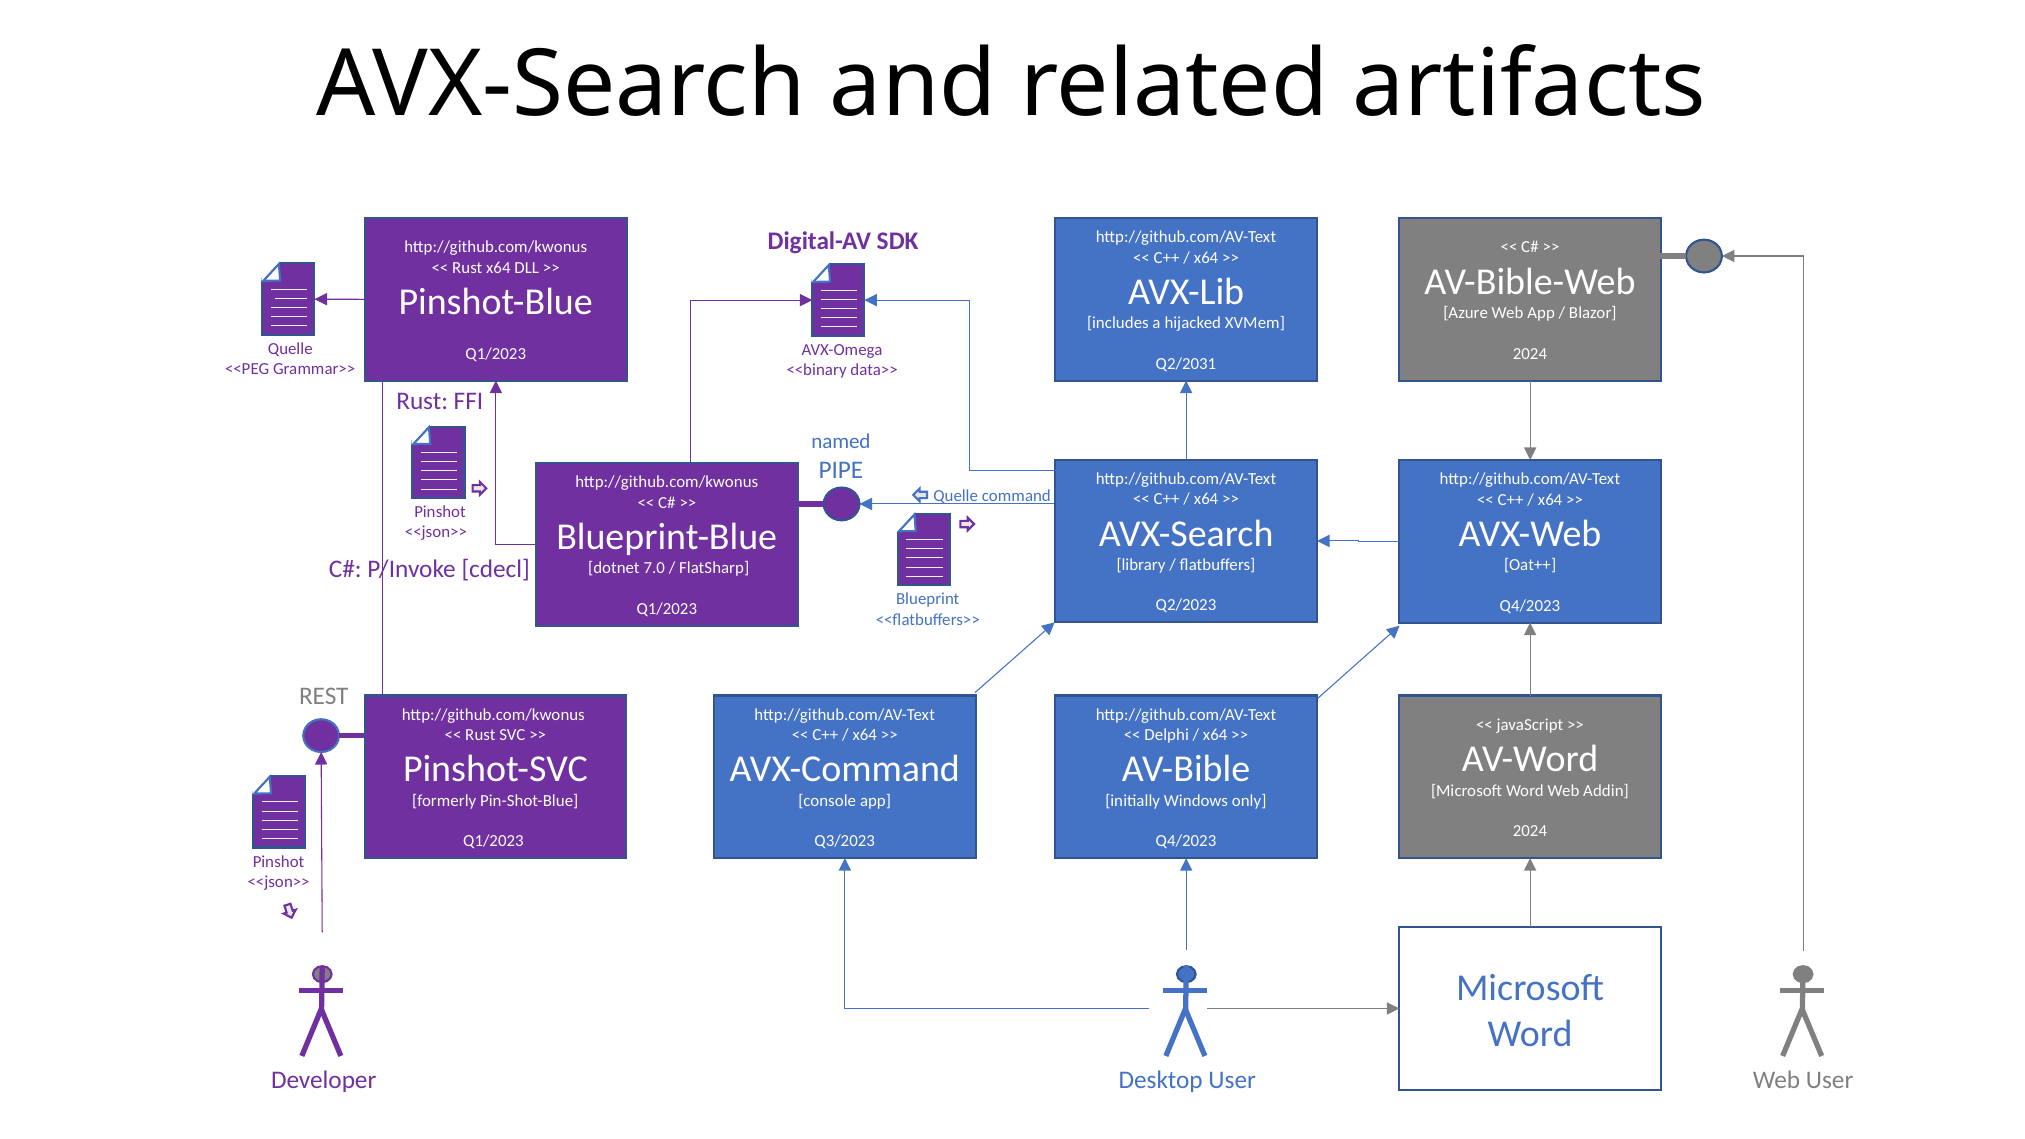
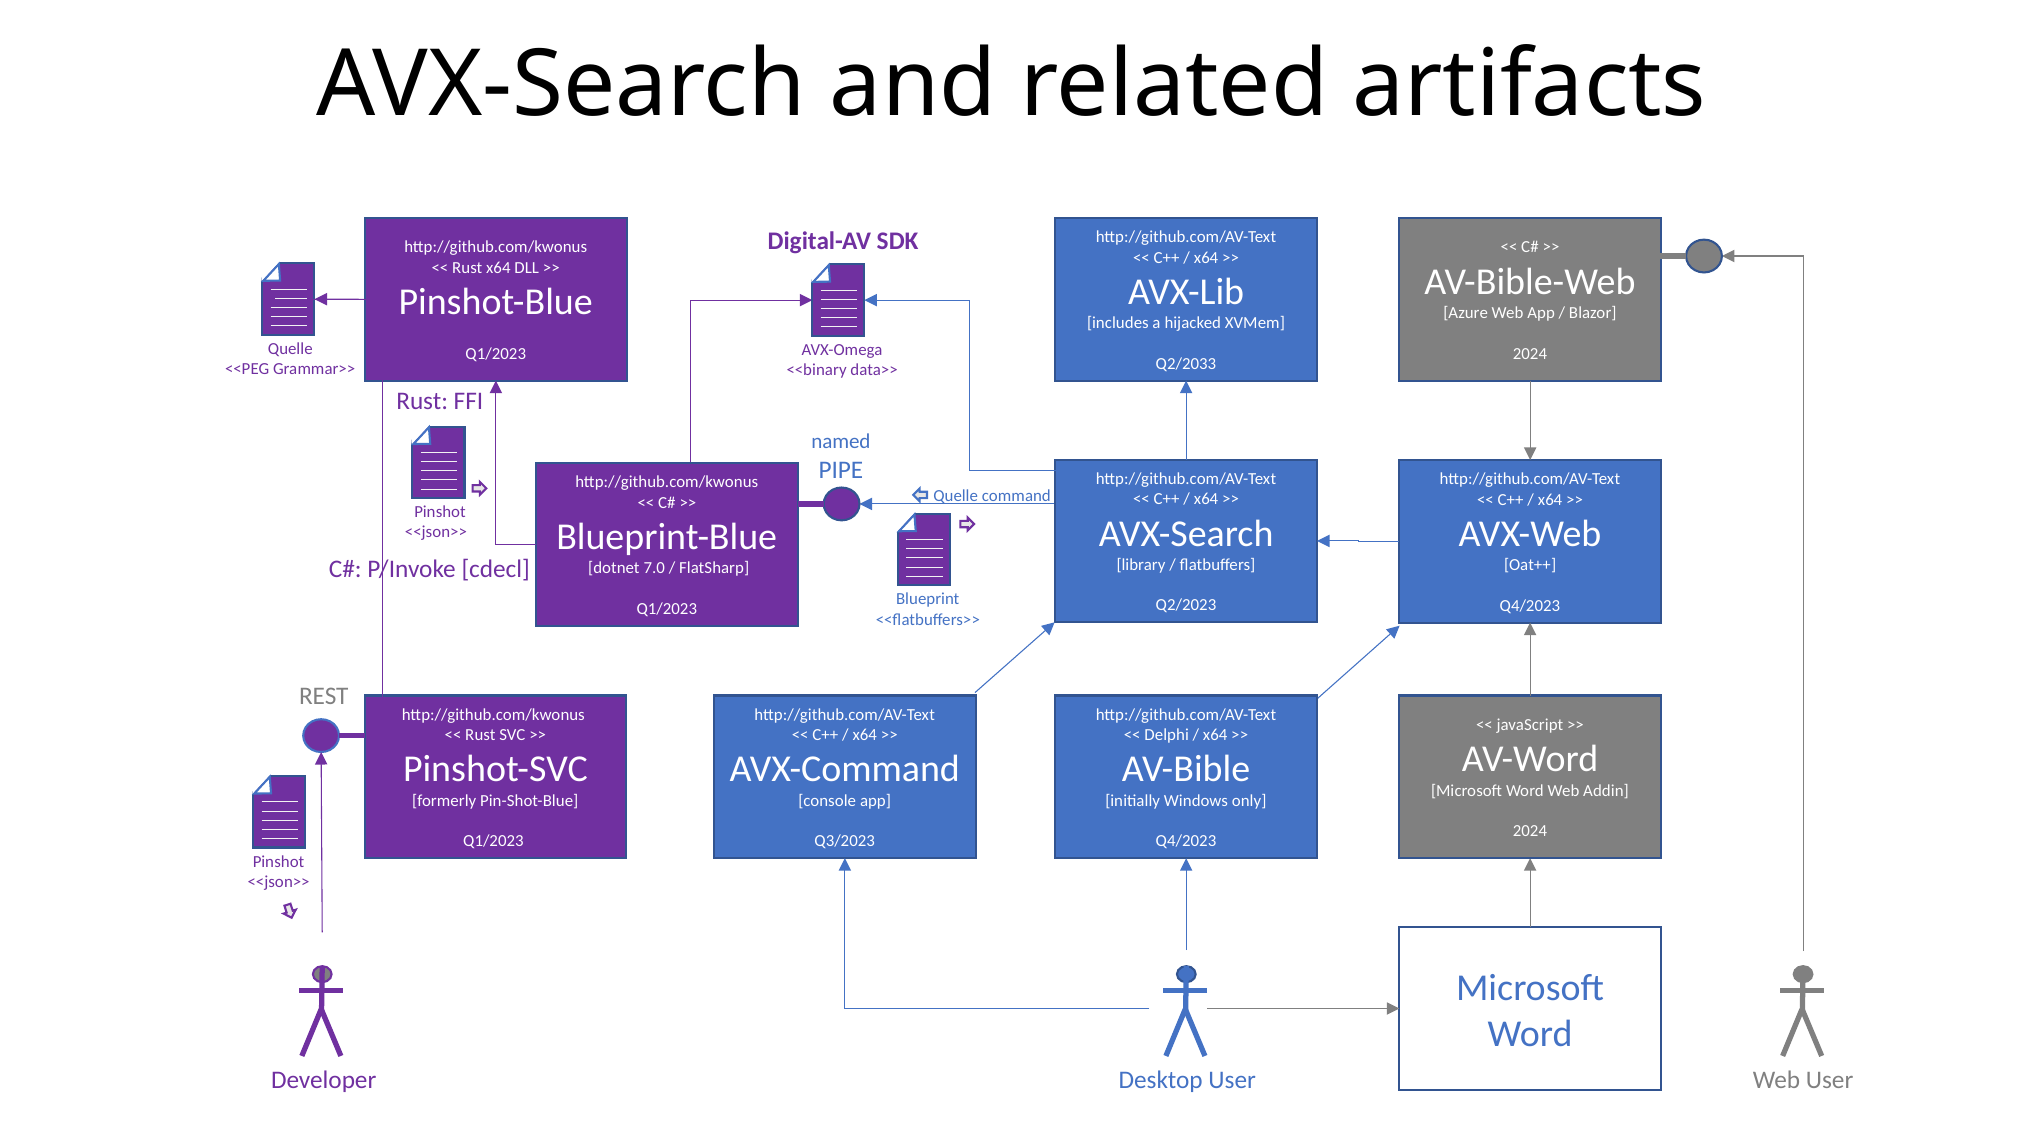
Q2/2031: Q2/2031 -> Q2/2033
